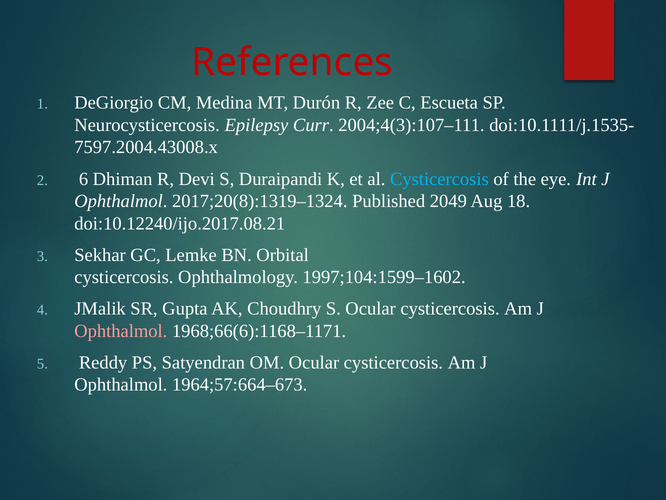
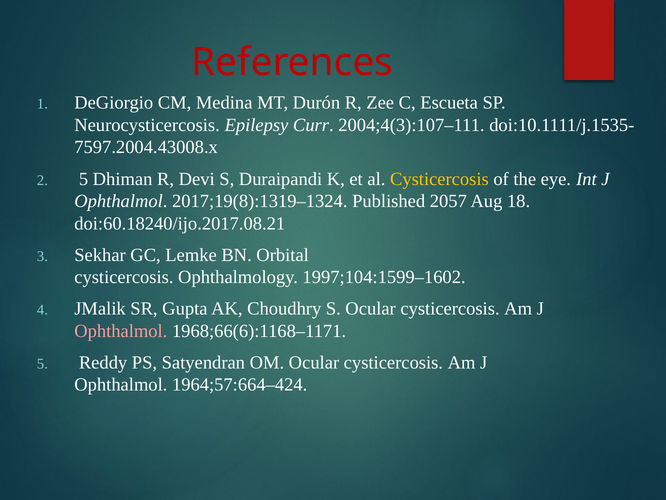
6 at (84, 179): 6 -> 5
Cysticercosis at (439, 179) colour: light blue -> yellow
2017;20(8):1319–1324: 2017;20(8):1319–1324 -> 2017;19(8):1319–1324
2049: 2049 -> 2057
doi:10.12240/ijo.2017.08.21: doi:10.12240/ijo.2017.08.21 -> doi:60.18240/ijo.2017.08.21
1964;57:664–673: 1964;57:664–673 -> 1964;57:664–424
